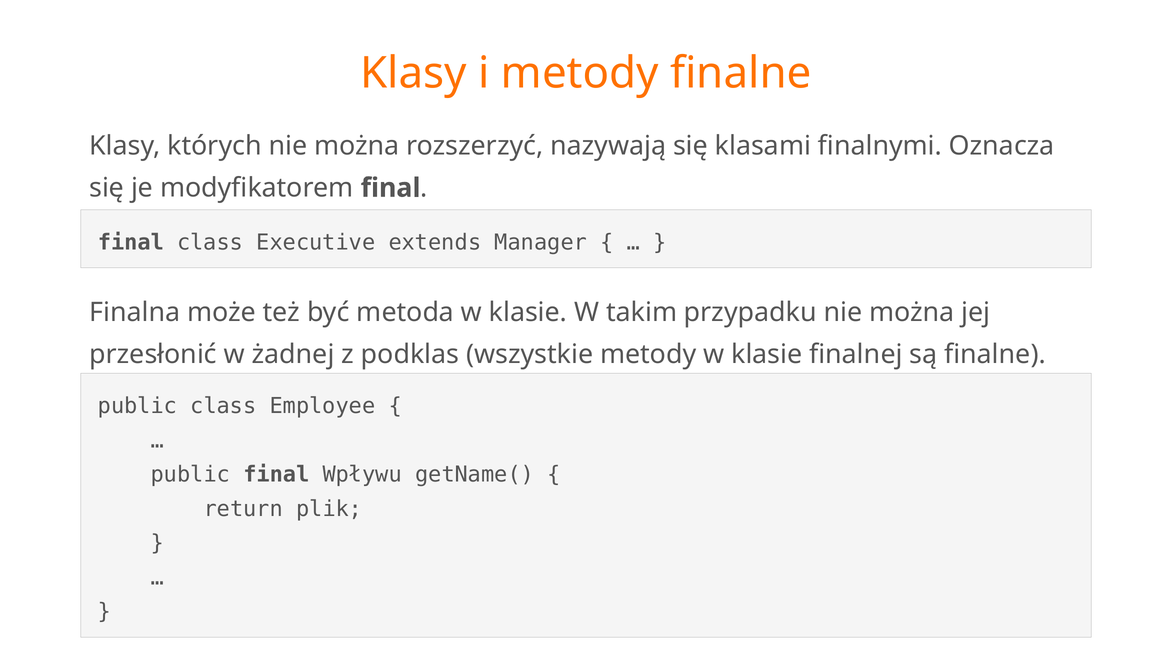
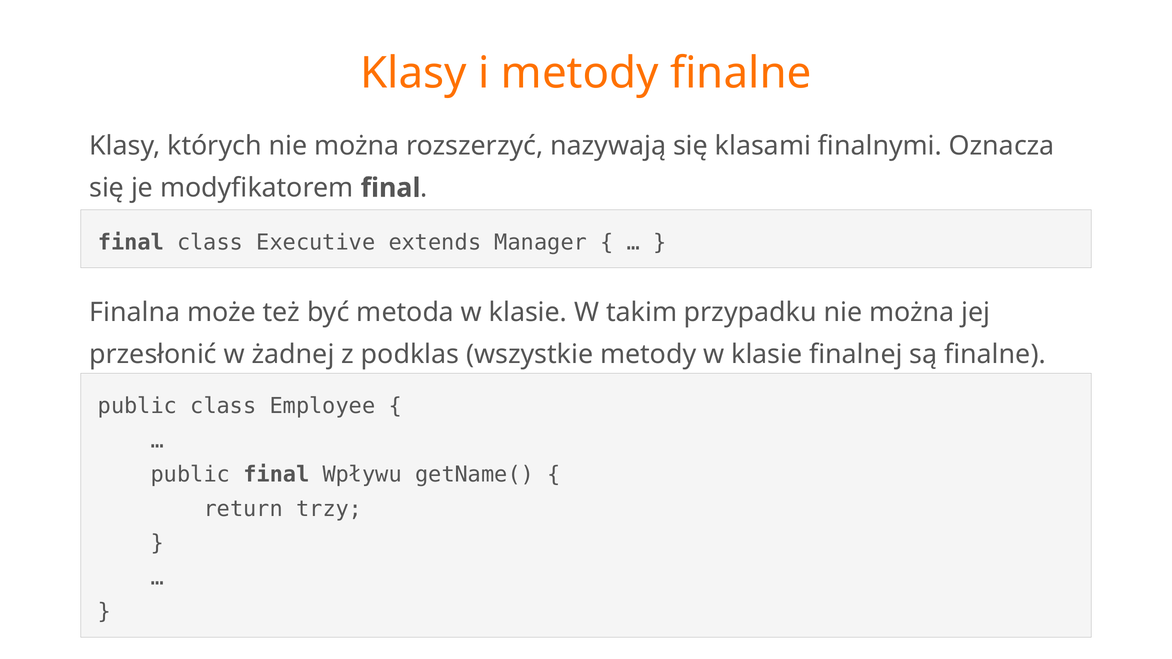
plik: plik -> trzy
